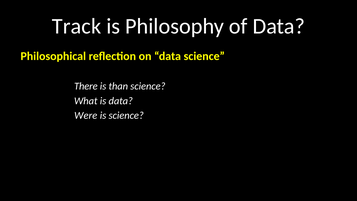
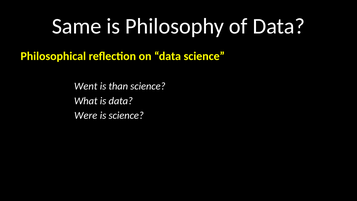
Track: Track -> Same
There: There -> Went
